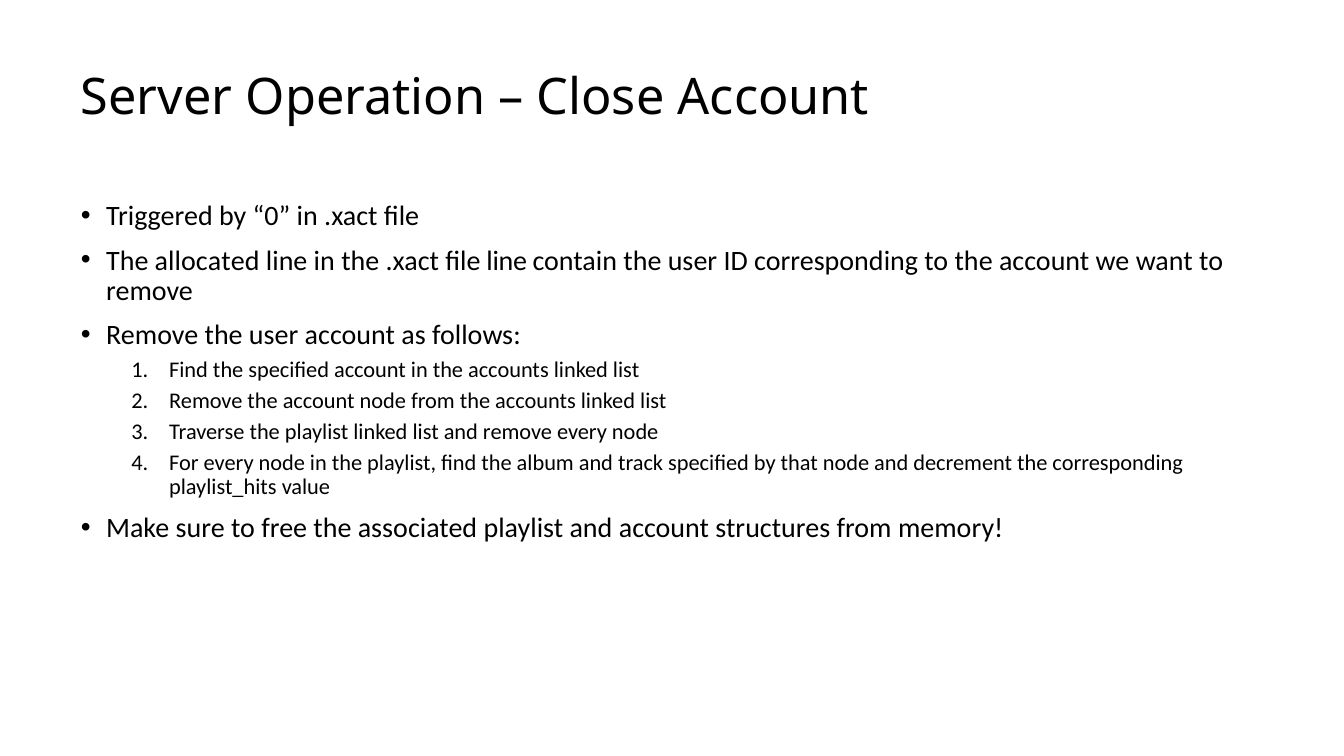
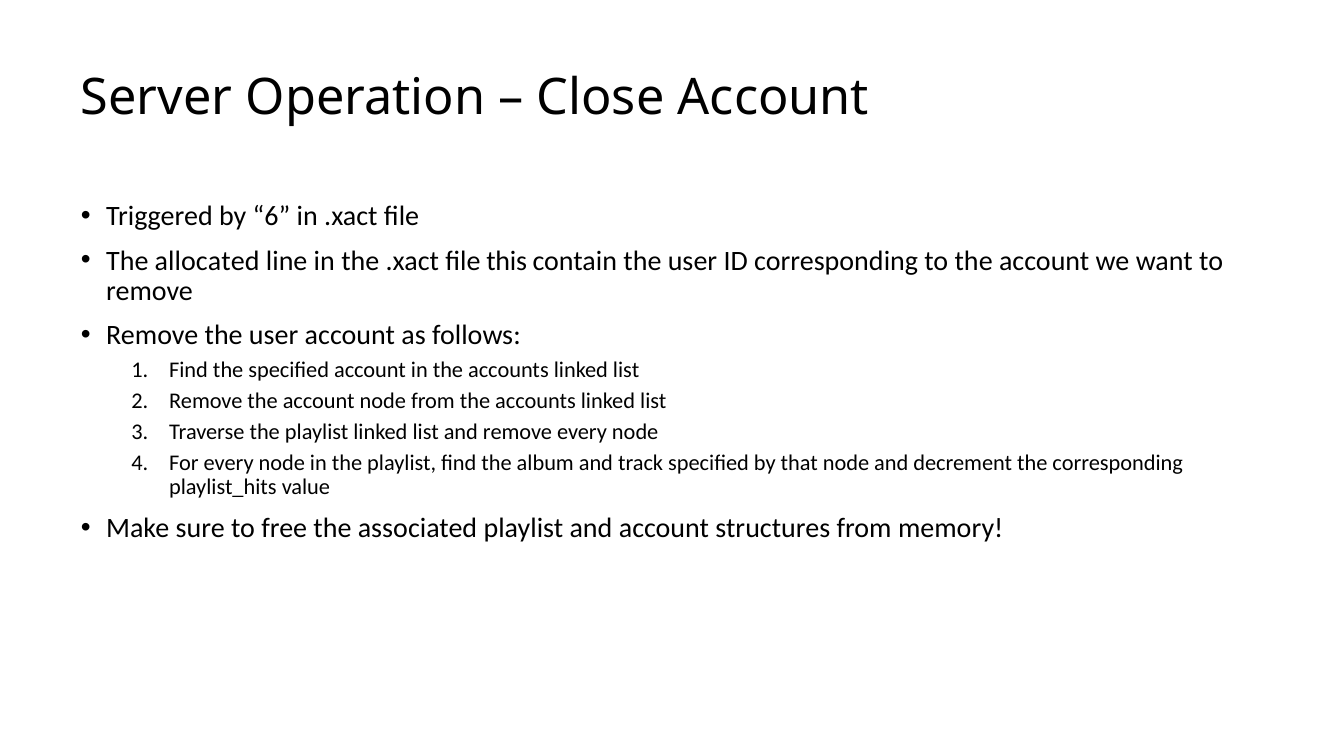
0: 0 -> 6
file line: line -> this
